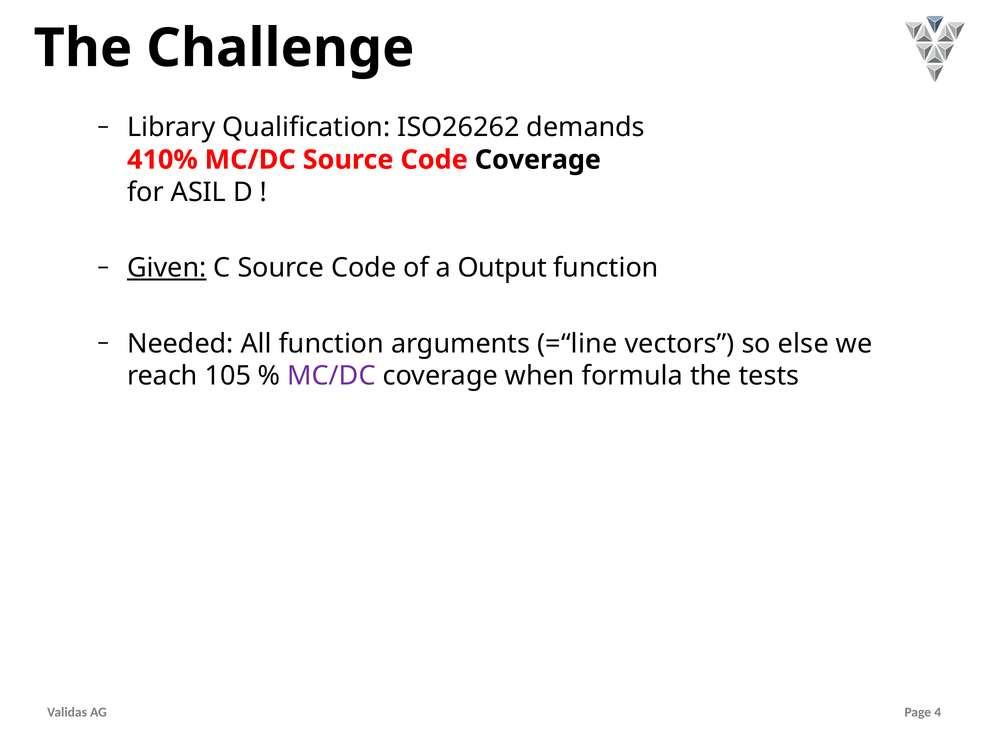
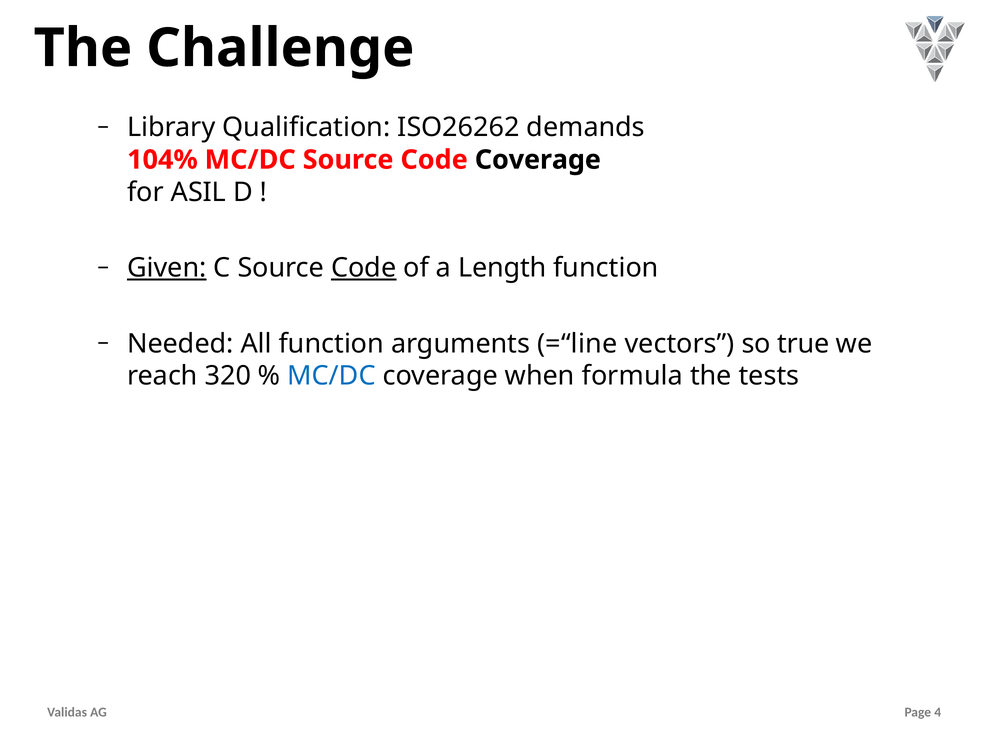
410%: 410% -> 104%
Code at (364, 268) underline: none -> present
Output: Output -> Length
else: else -> true
105: 105 -> 320
MC/DC at (332, 376) colour: purple -> blue
